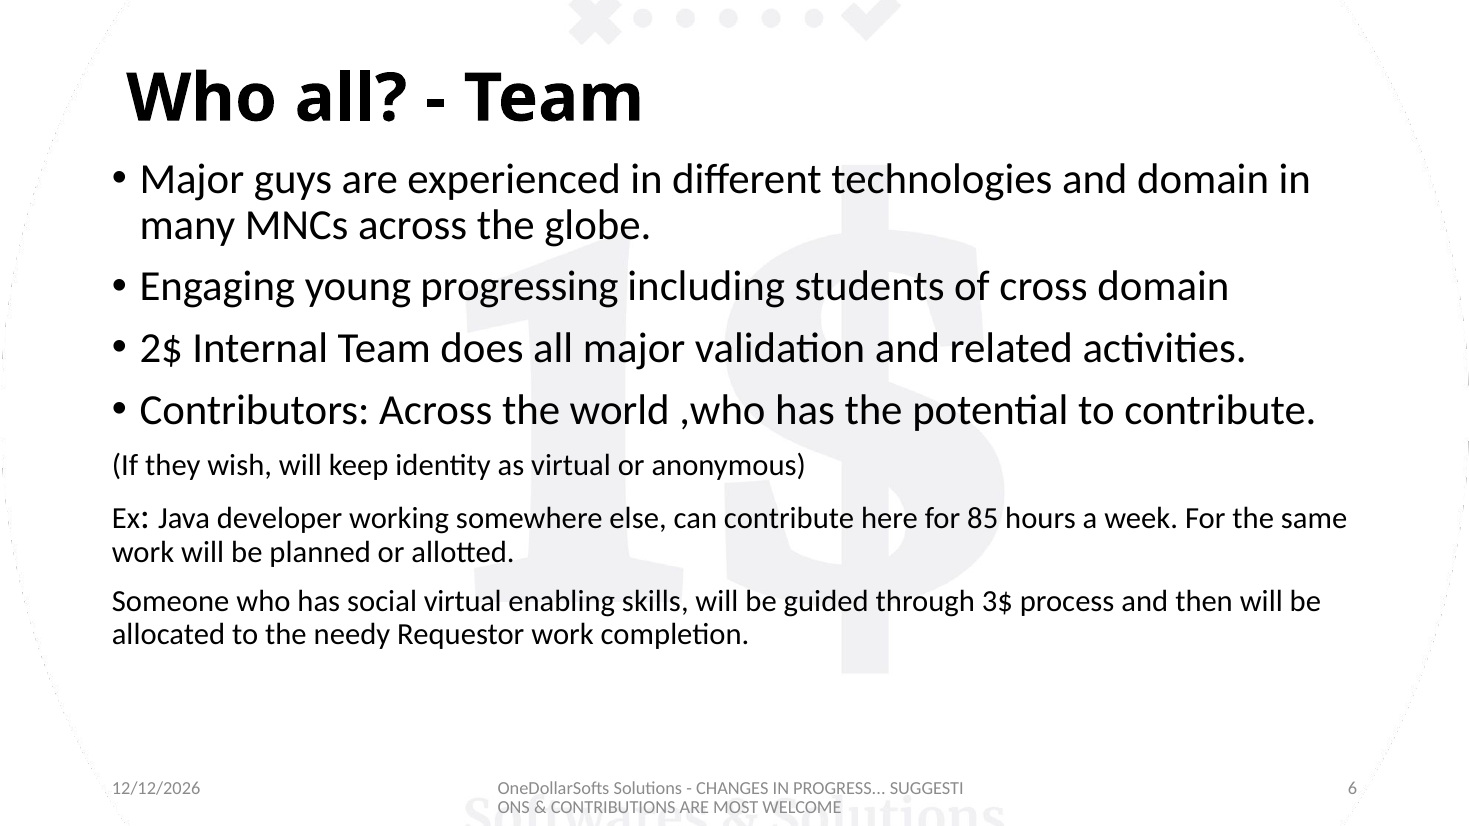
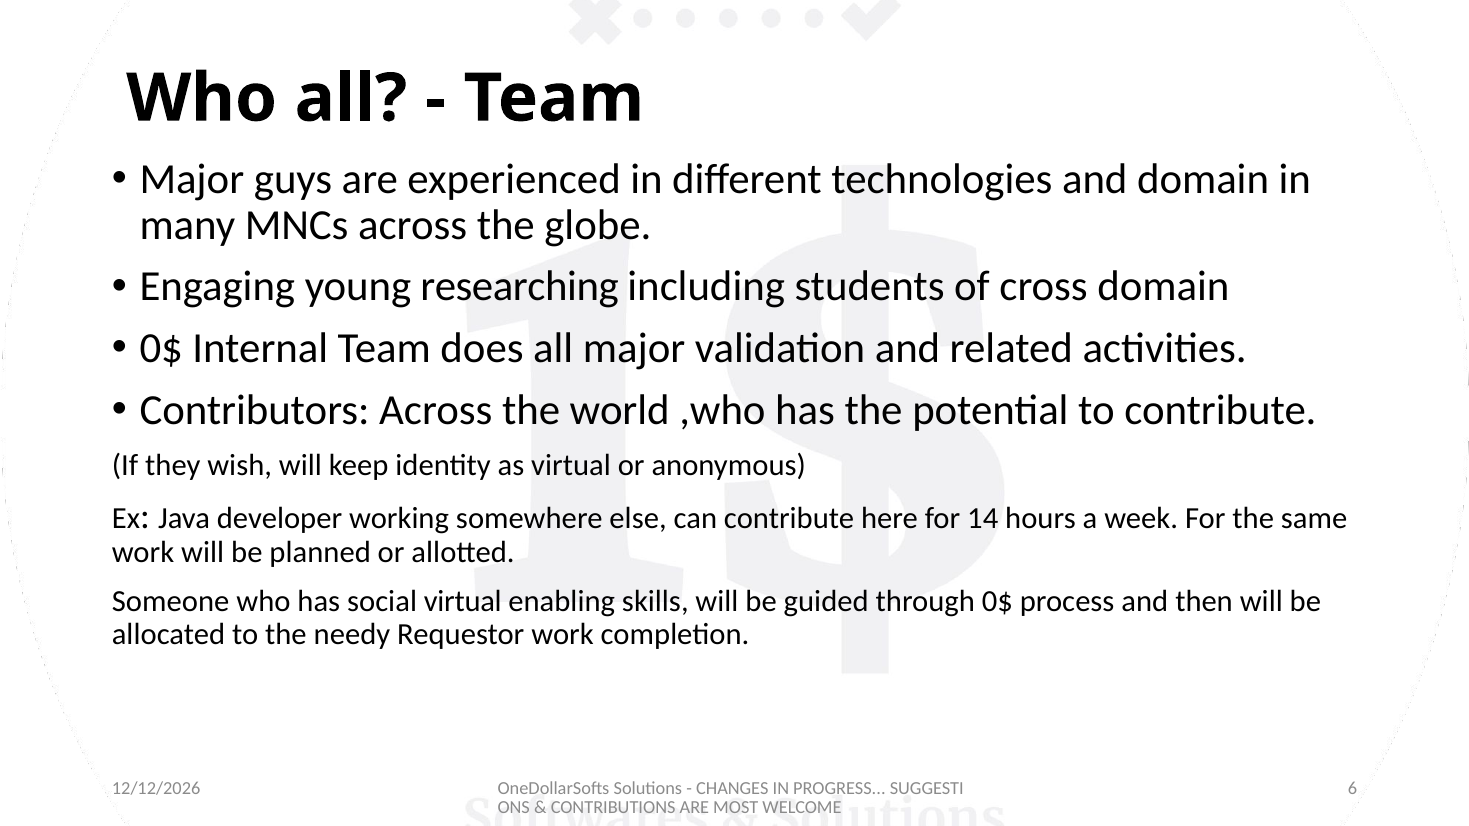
progressing: progressing -> researching
2$ at (161, 348): 2$ -> 0$
85: 85 -> 14
through 3$: 3$ -> 0$
